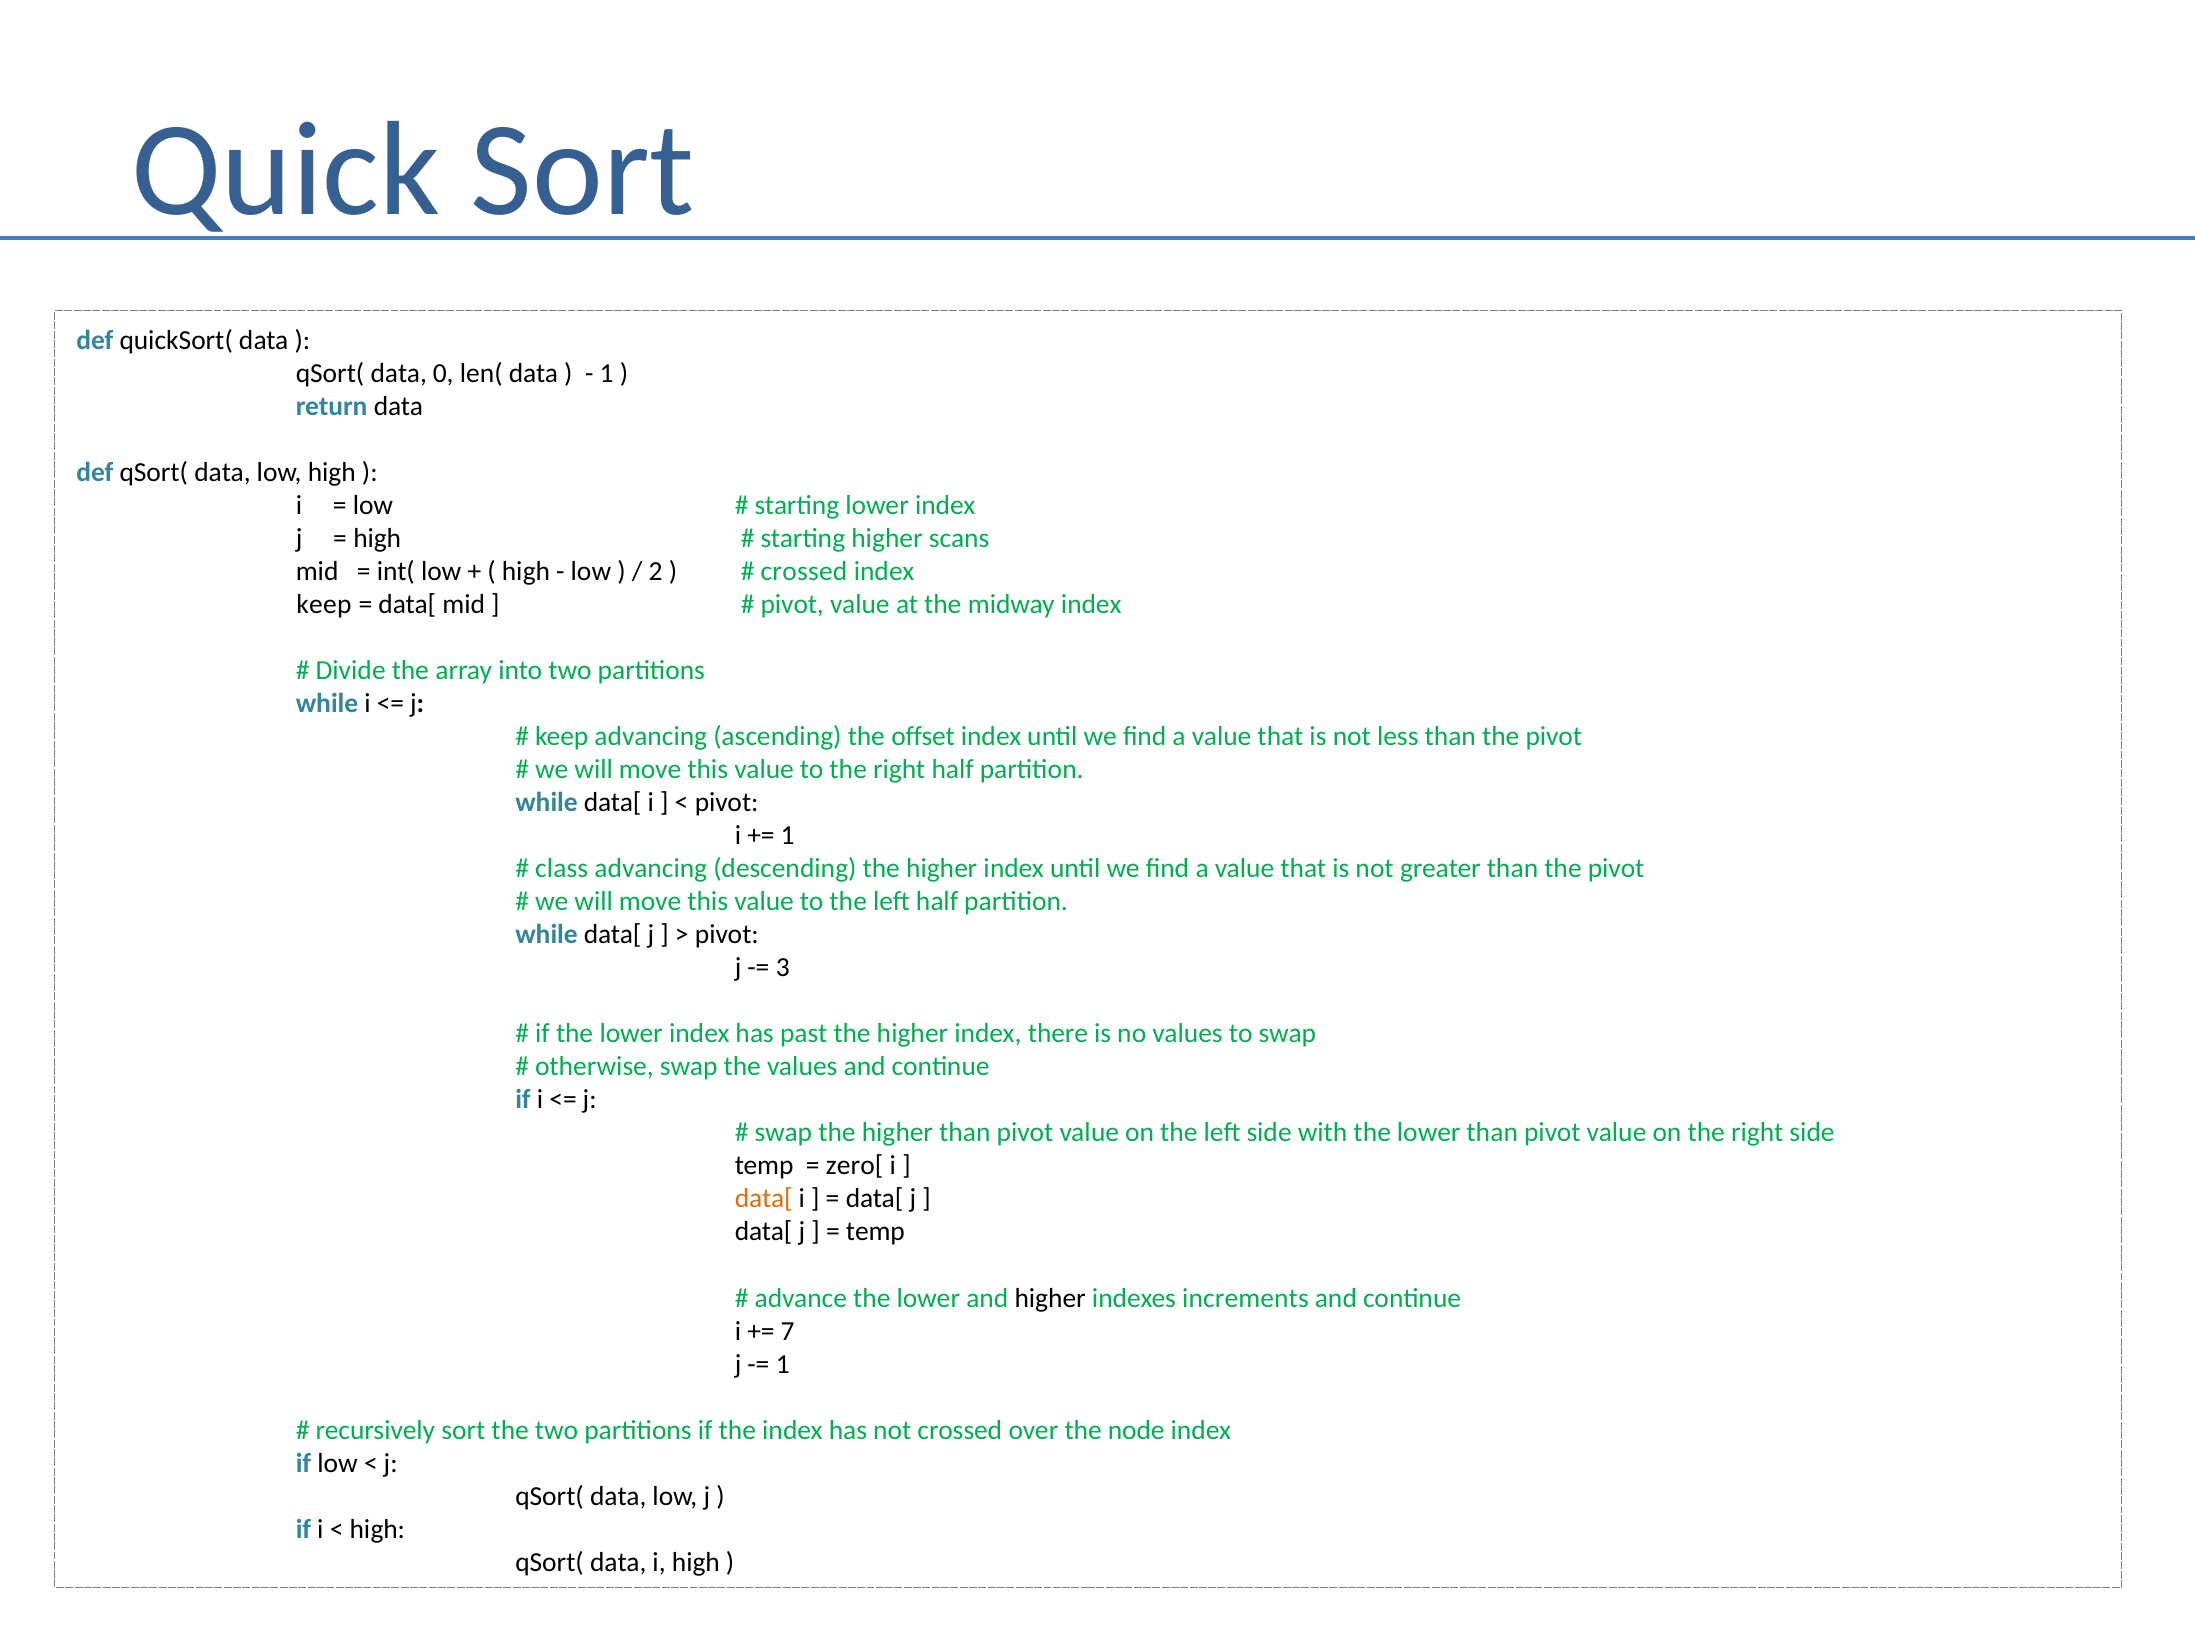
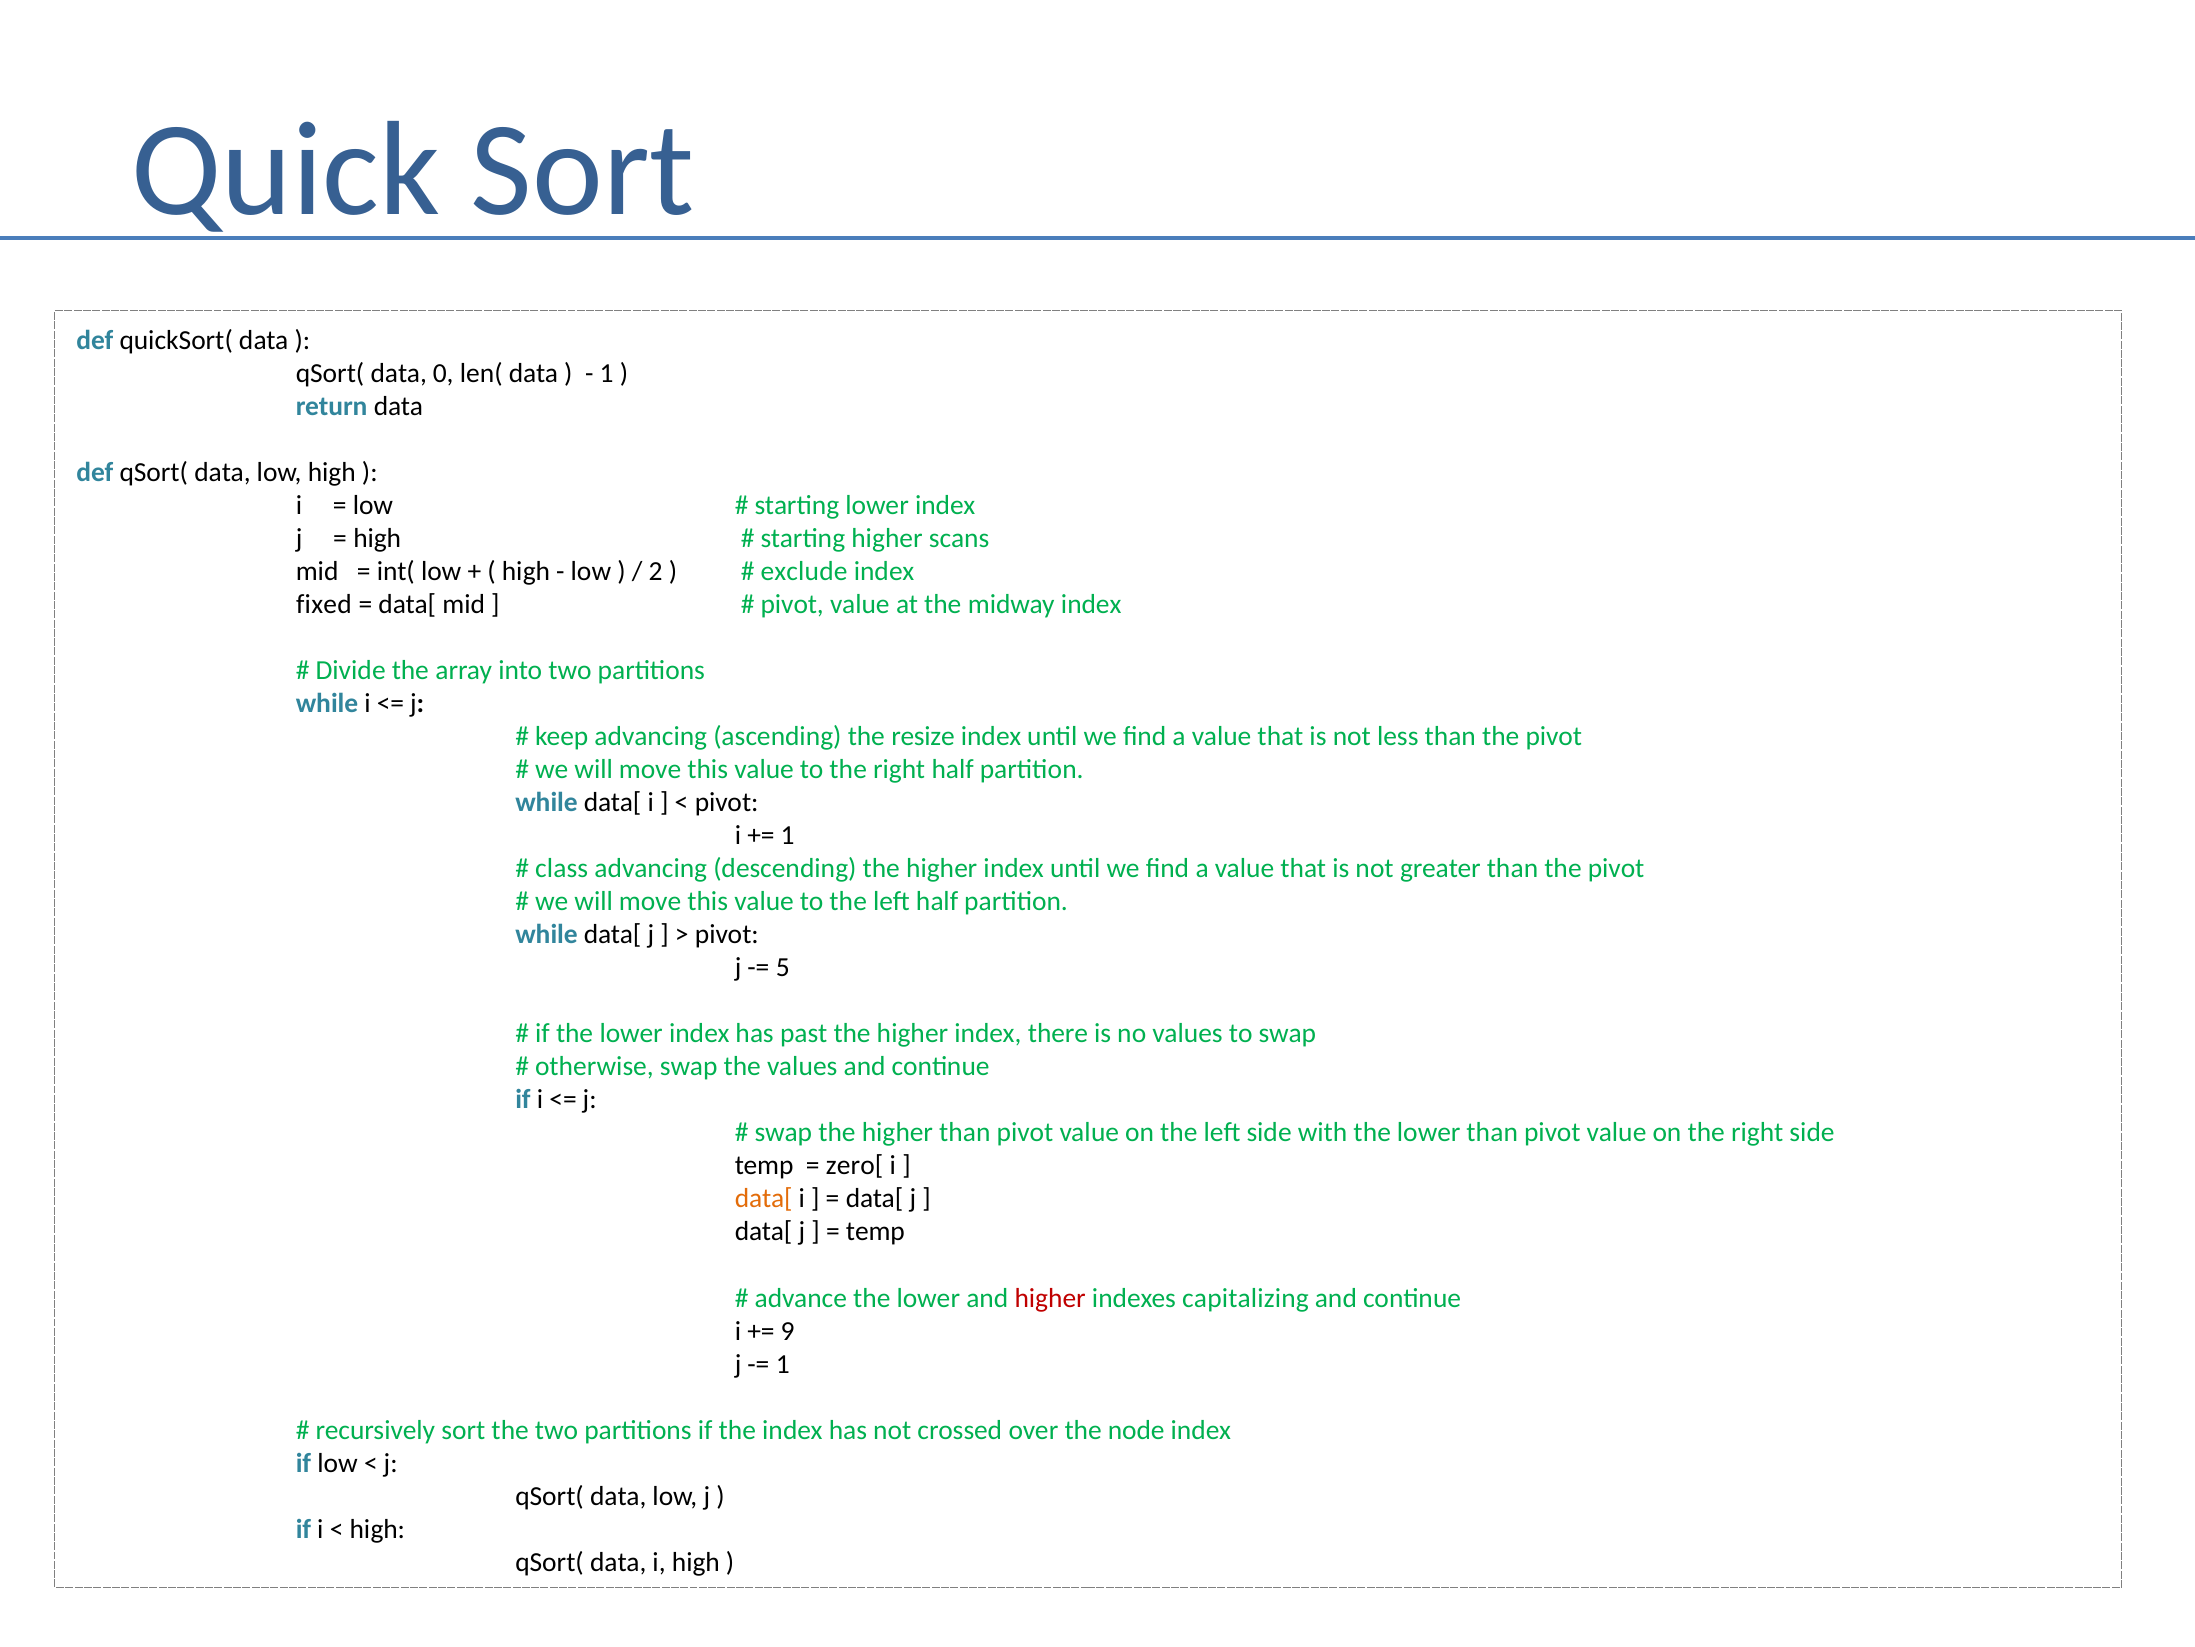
crossed at (804, 571): crossed -> exclude
keep at (324, 604): keep -> fixed
offset: offset -> resize
3: 3 -> 5
higher at (1050, 1297) colour: black -> red
increments: increments -> capitalizing
7: 7 -> 9
